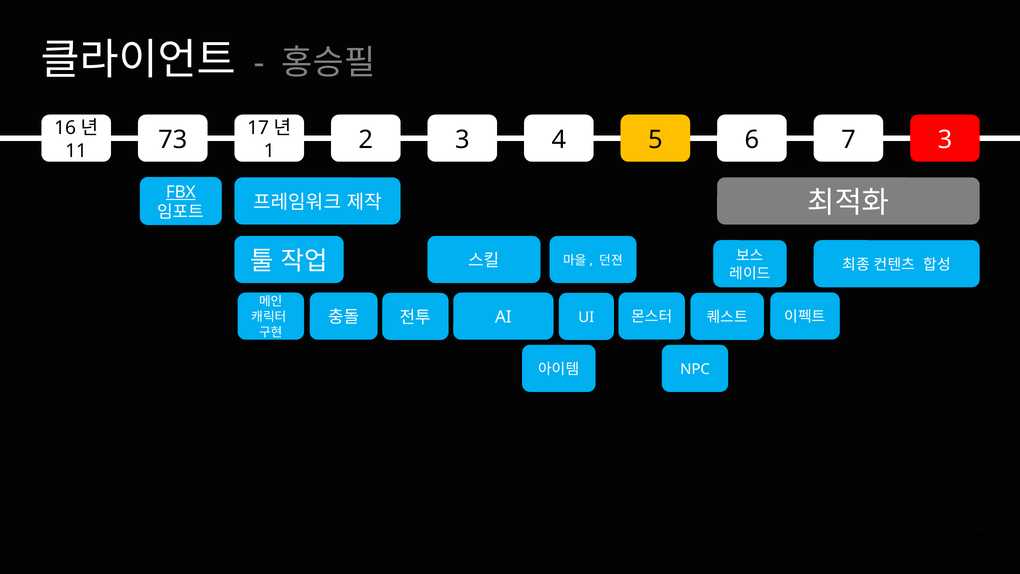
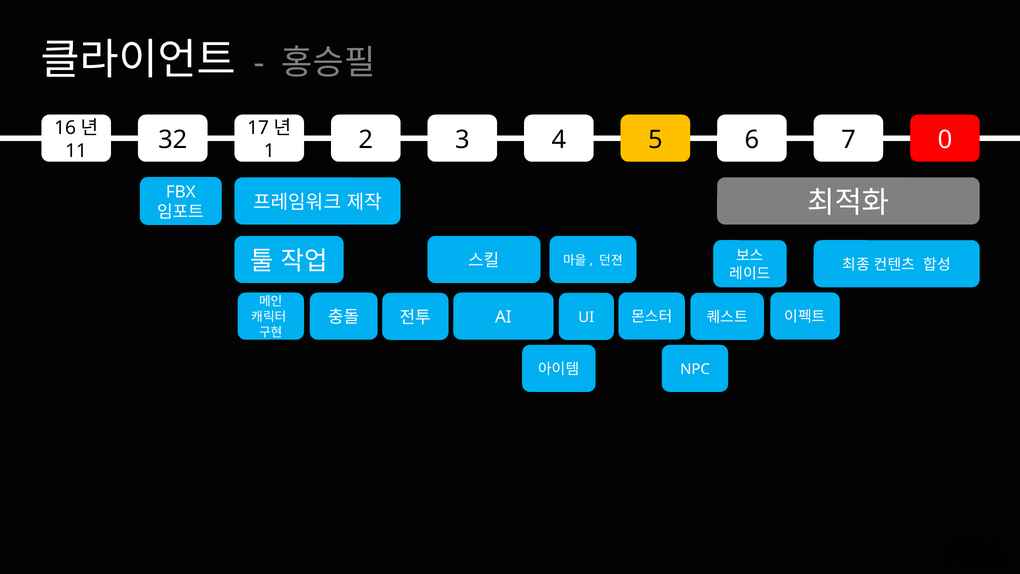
5 3: 3 -> 0
73: 73 -> 32
FBX underline: present -> none
